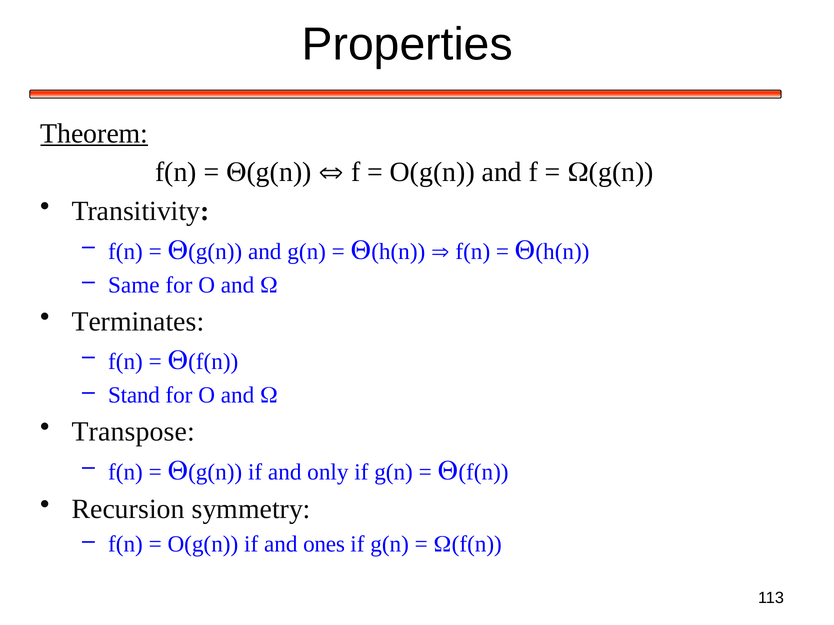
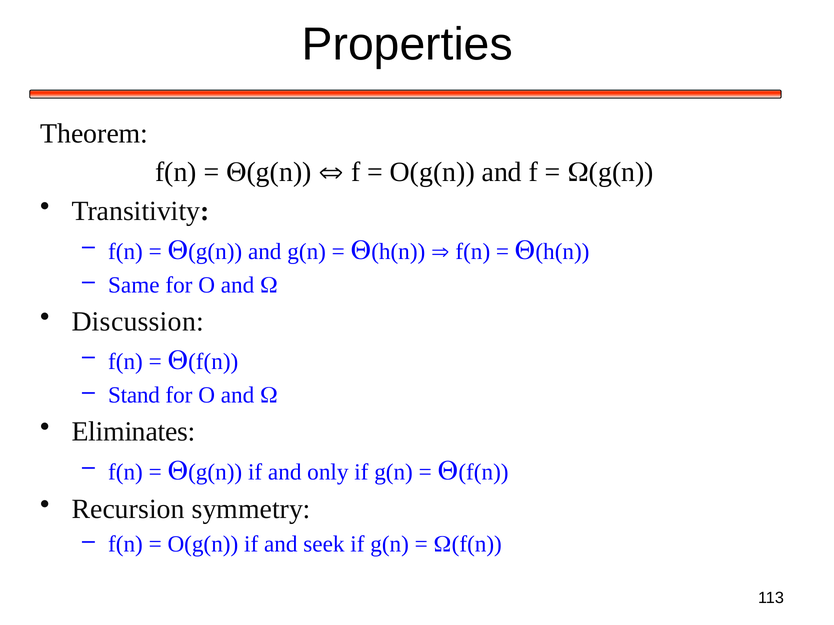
Theorem underline: present -> none
Terminates: Terminates -> Discussion
Transpose: Transpose -> Eliminates
ones: ones -> seek
